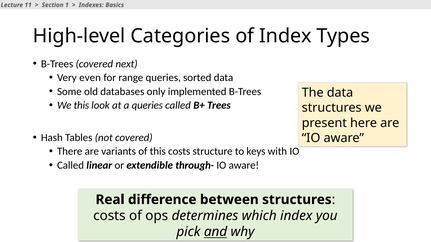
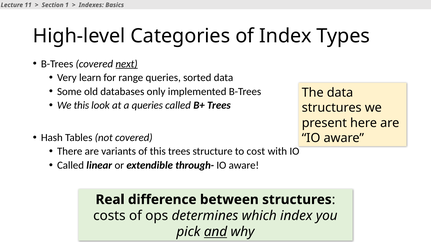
next underline: none -> present
even: even -> learn
this costs: costs -> trees
keys: keys -> cost
